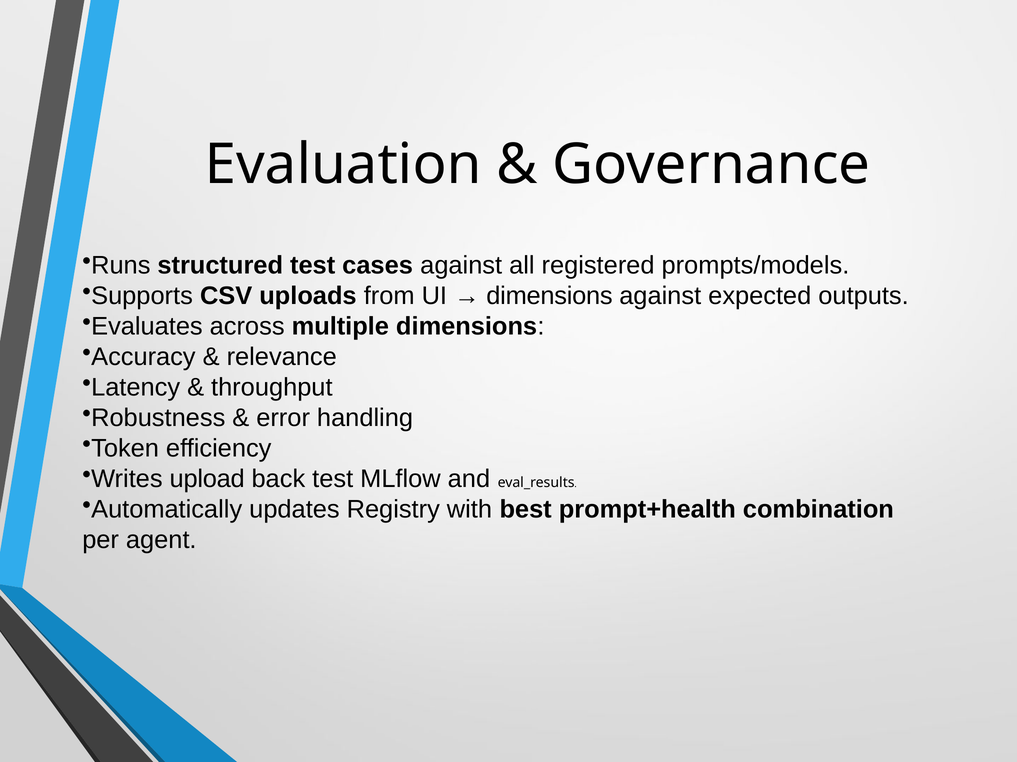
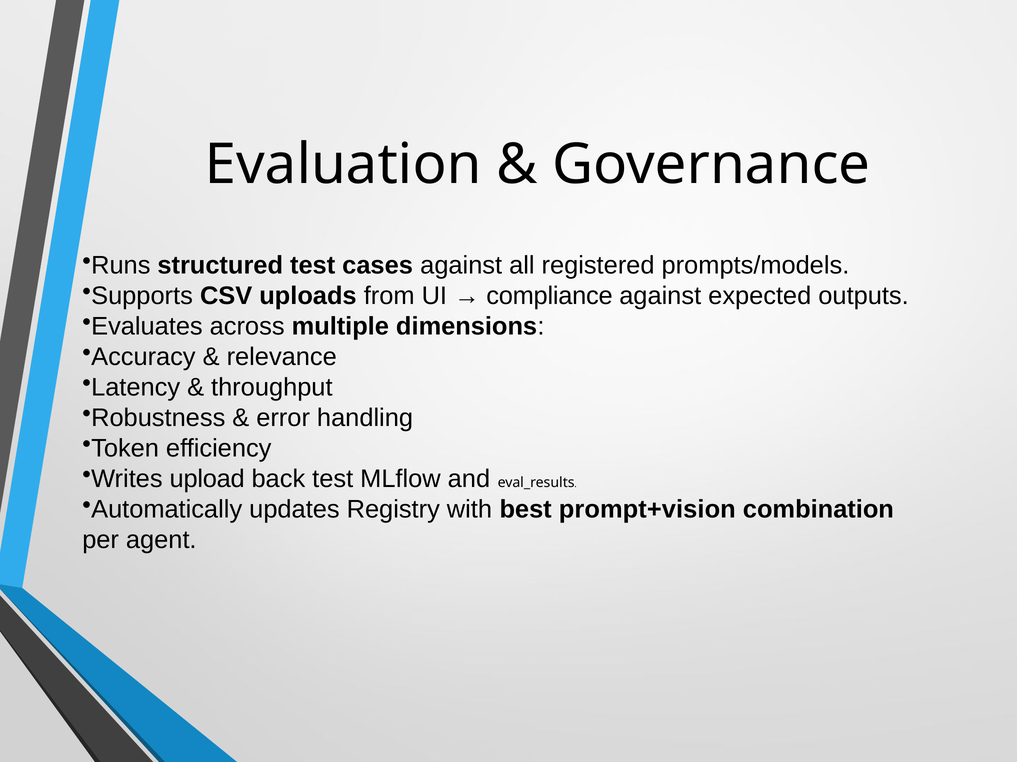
dimensions at (550, 296): dimensions -> compliance
prompt+health: prompt+health -> prompt+vision
